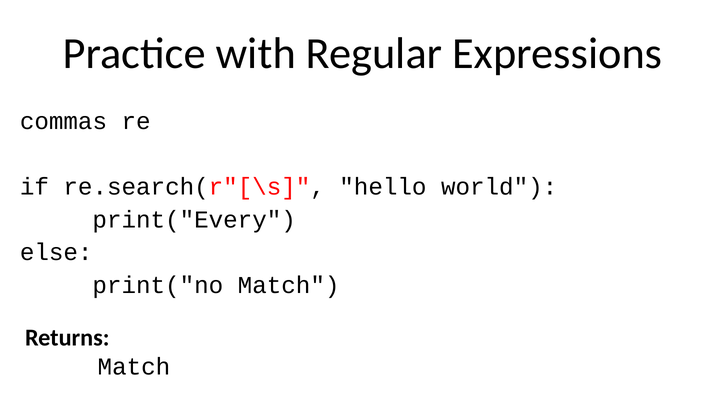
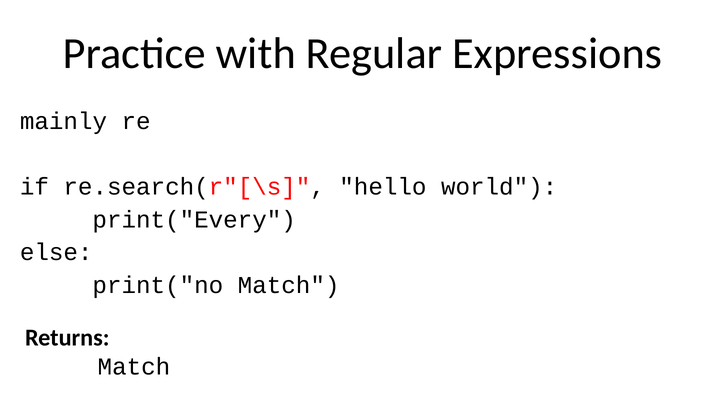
commas: commas -> mainly
